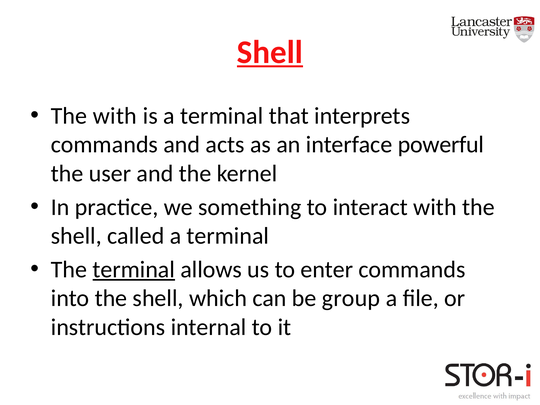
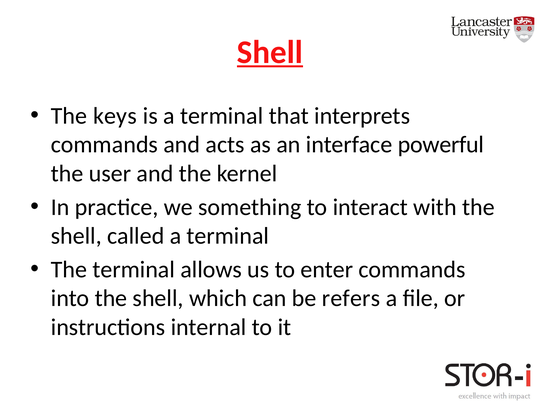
The with: with -> keys
terminal at (134, 270) underline: present -> none
group: group -> refers
